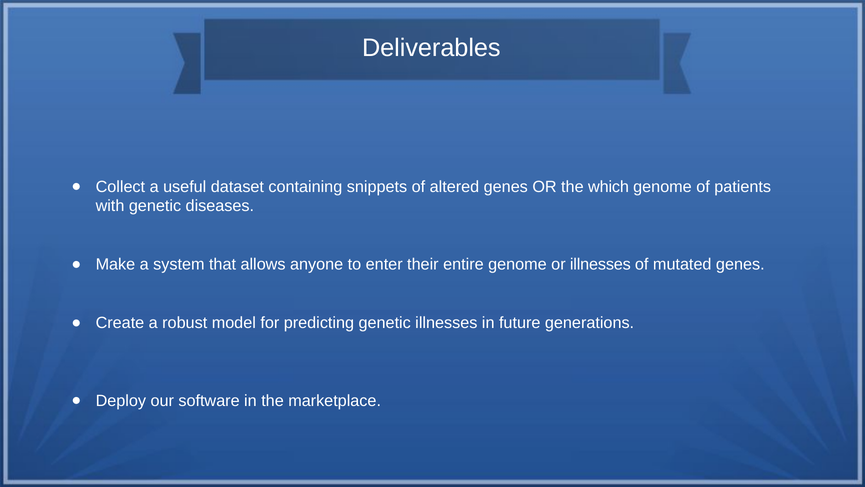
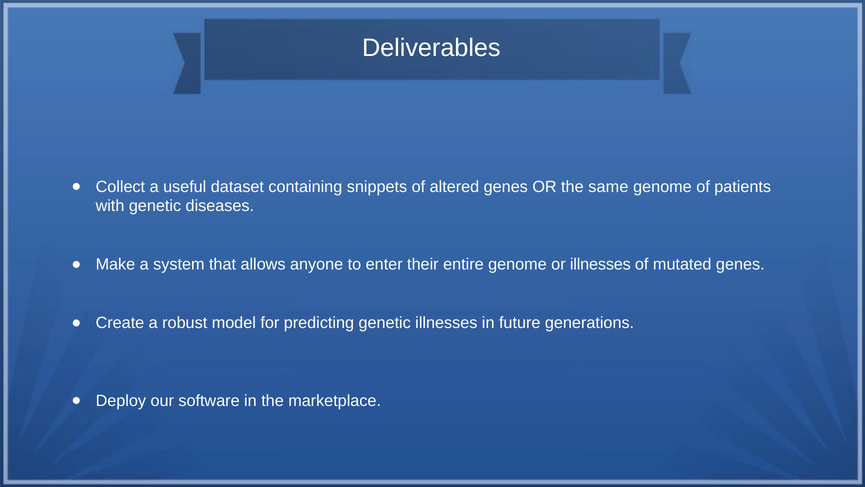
which: which -> same
